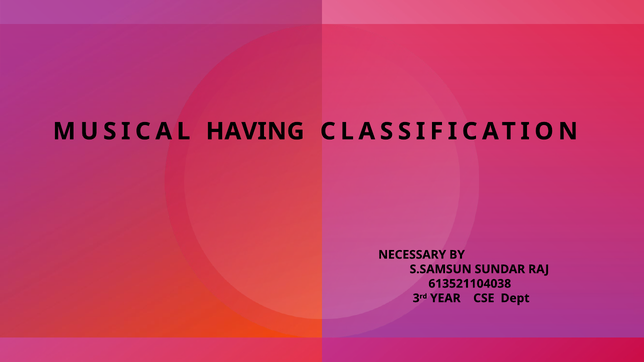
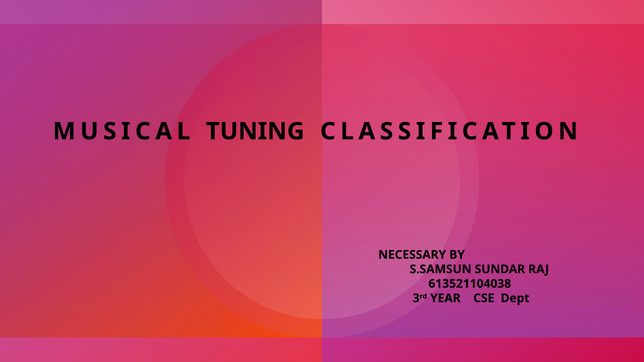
HAVING: HAVING -> TUNING
